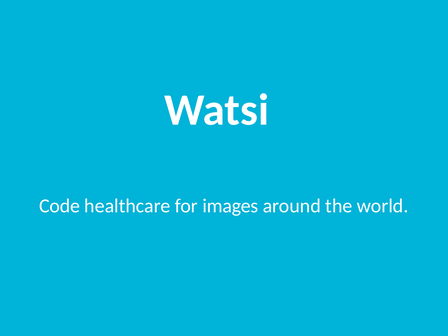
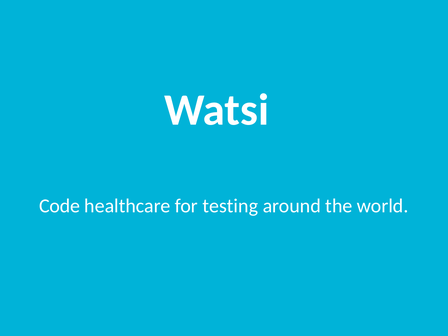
images: images -> testing
